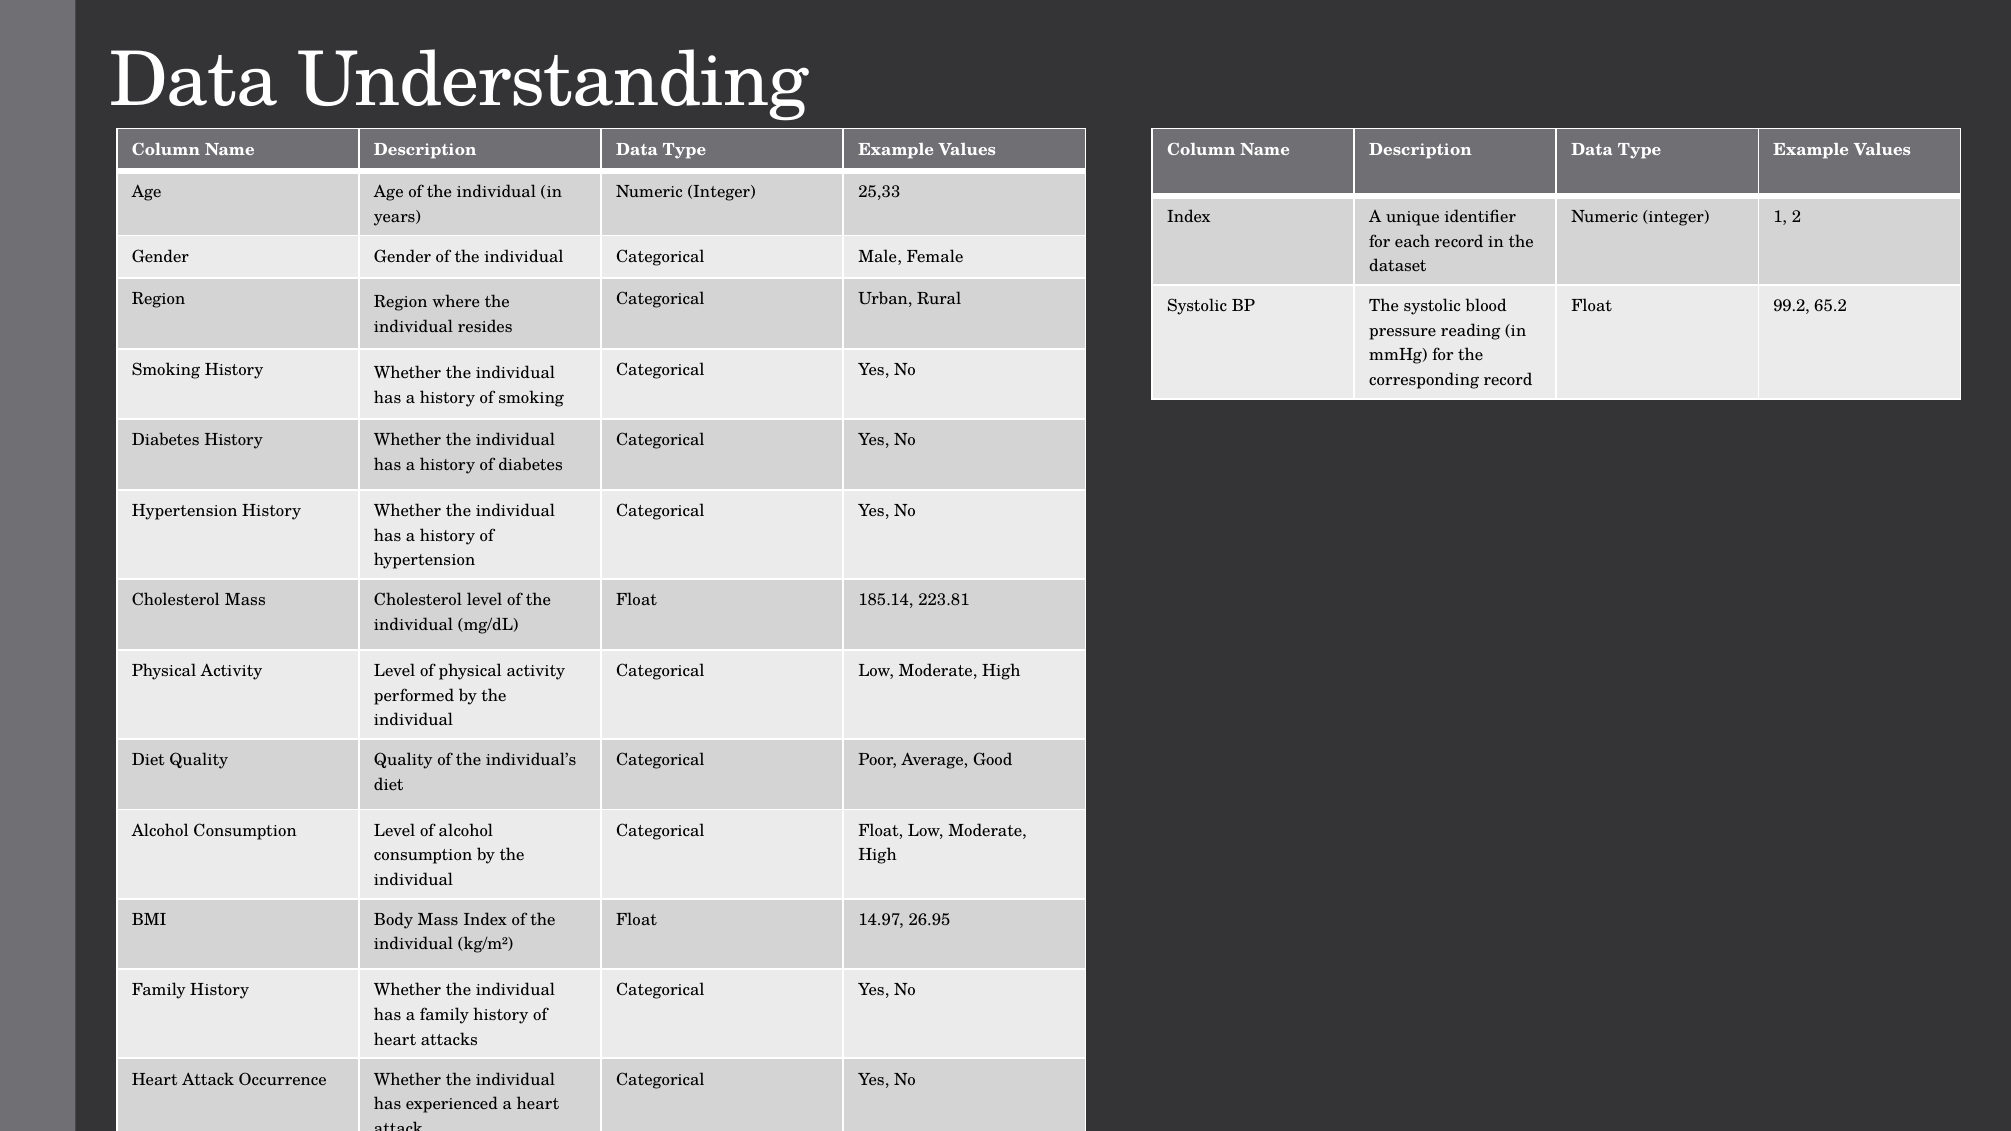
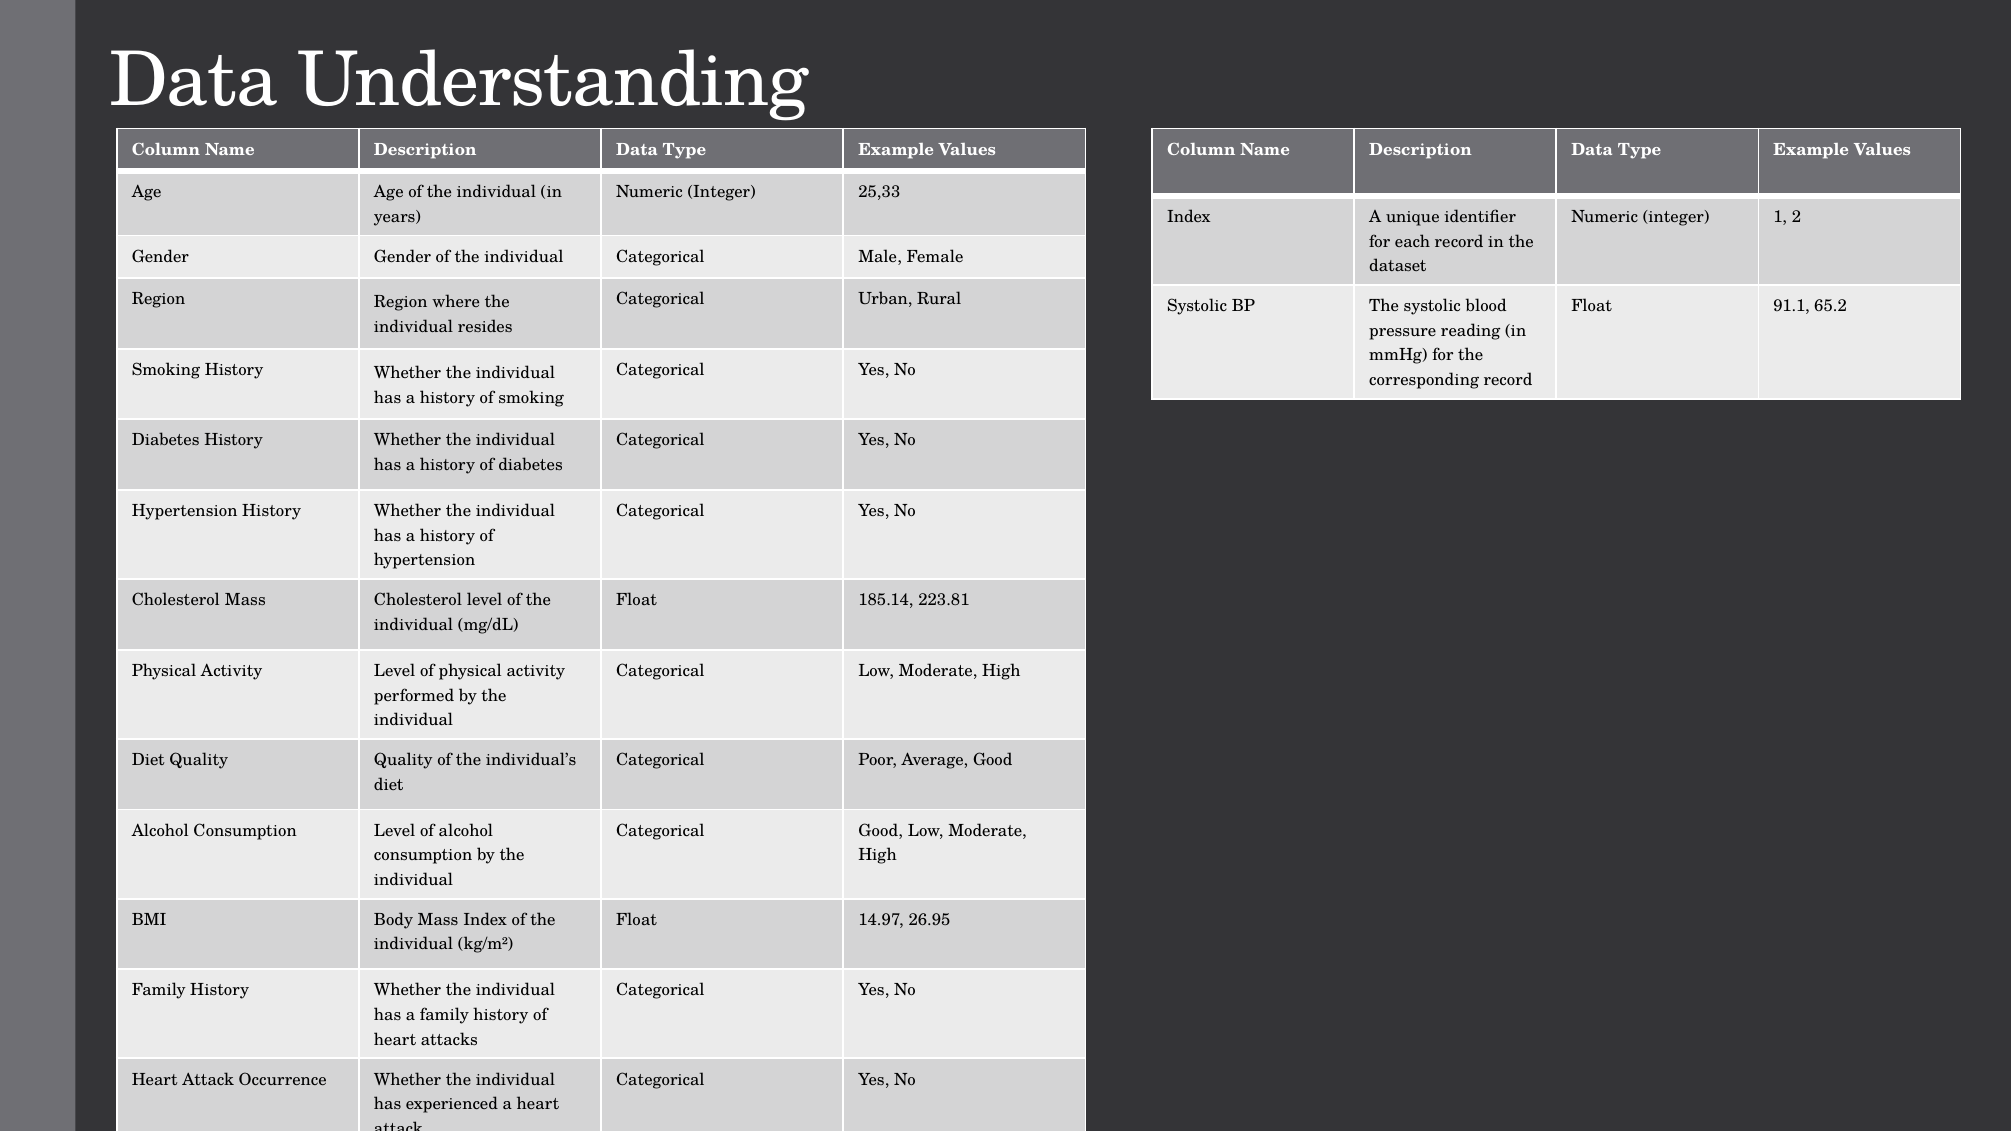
99.2: 99.2 -> 91.1
Categorical Float: Float -> Good
